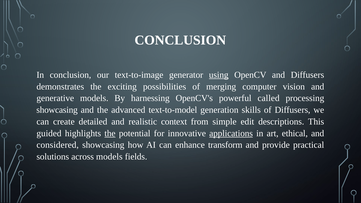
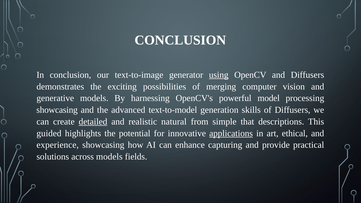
called: called -> model
detailed underline: none -> present
context: context -> natural
edit: edit -> that
the at (110, 133) underline: present -> none
considered: considered -> experience
transform: transform -> capturing
